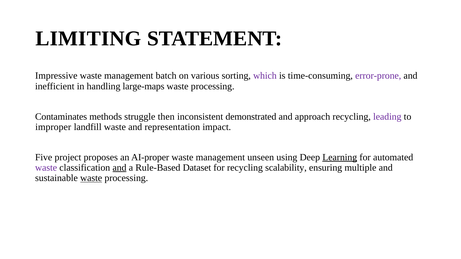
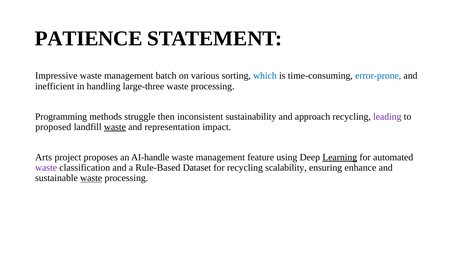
LIMITING: LIMITING -> PATIENCE
which colour: purple -> blue
error-prone colour: purple -> blue
large-maps: large-maps -> large-three
Contaminates: Contaminates -> Programming
demonstrated: demonstrated -> sustainability
improper: improper -> proposed
waste at (115, 127) underline: none -> present
Five: Five -> Arts
AI-proper: AI-proper -> AI-handle
unseen: unseen -> feature
and at (119, 168) underline: present -> none
multiple: multiple -> enhance
